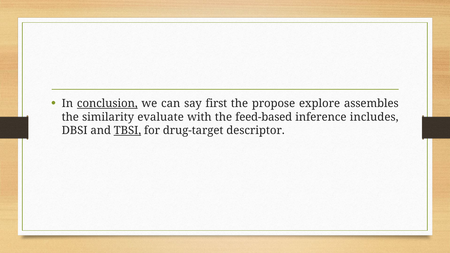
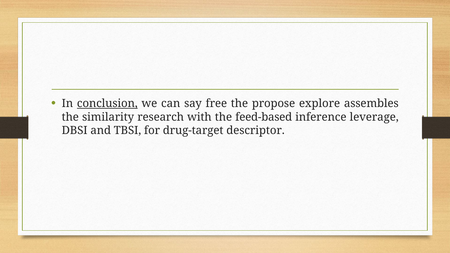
first: first -> free
evaluate: evaluate -> research
includes: includes -> leverage
TBSI underline: present -> none
